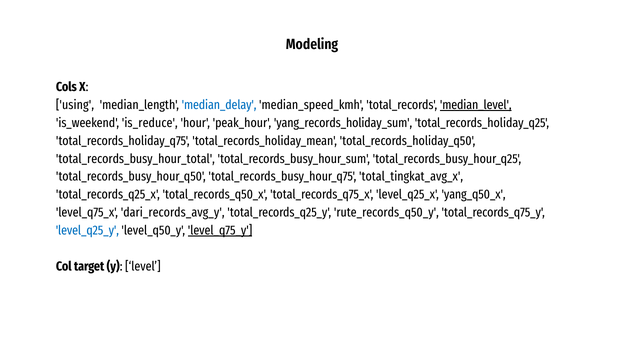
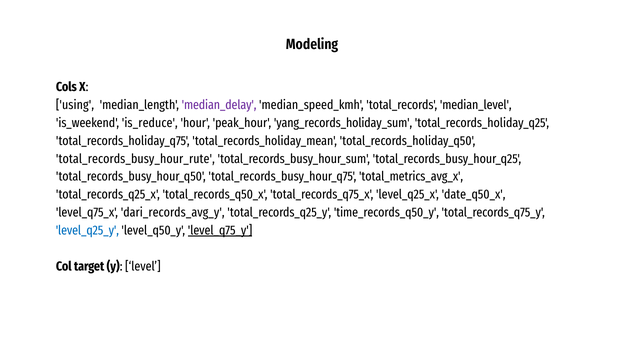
median_delay colour: blue -> purple
median_level underline: present -> none
total_records_busy_hour_total: total_records_busy_hour_total -> total_records_busy_hour_rute
total_tingkat_avg_x: total_tingkat_avg_x -> total_metrics_avg_x
yang_q50_x: yang_q50_x -> date_q50_x
rute_records_q50_y: rute_records_q50_y -> time_records_q50_y
